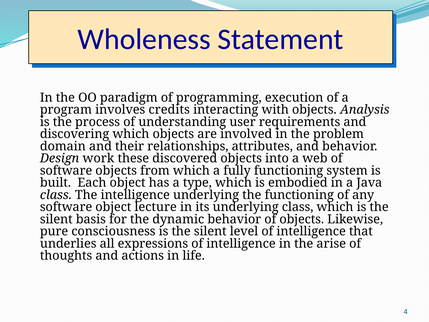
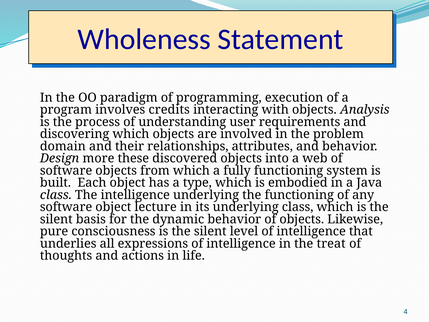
work: work -> more
arise: arise -> treat
